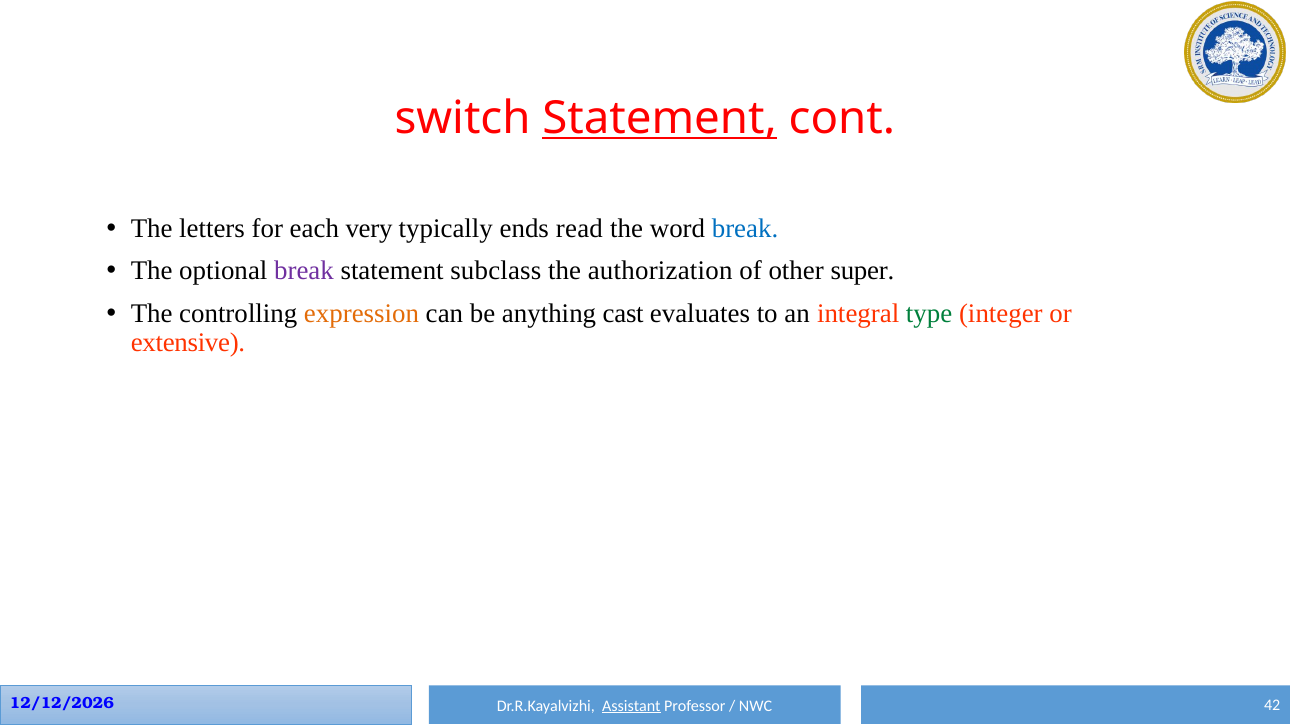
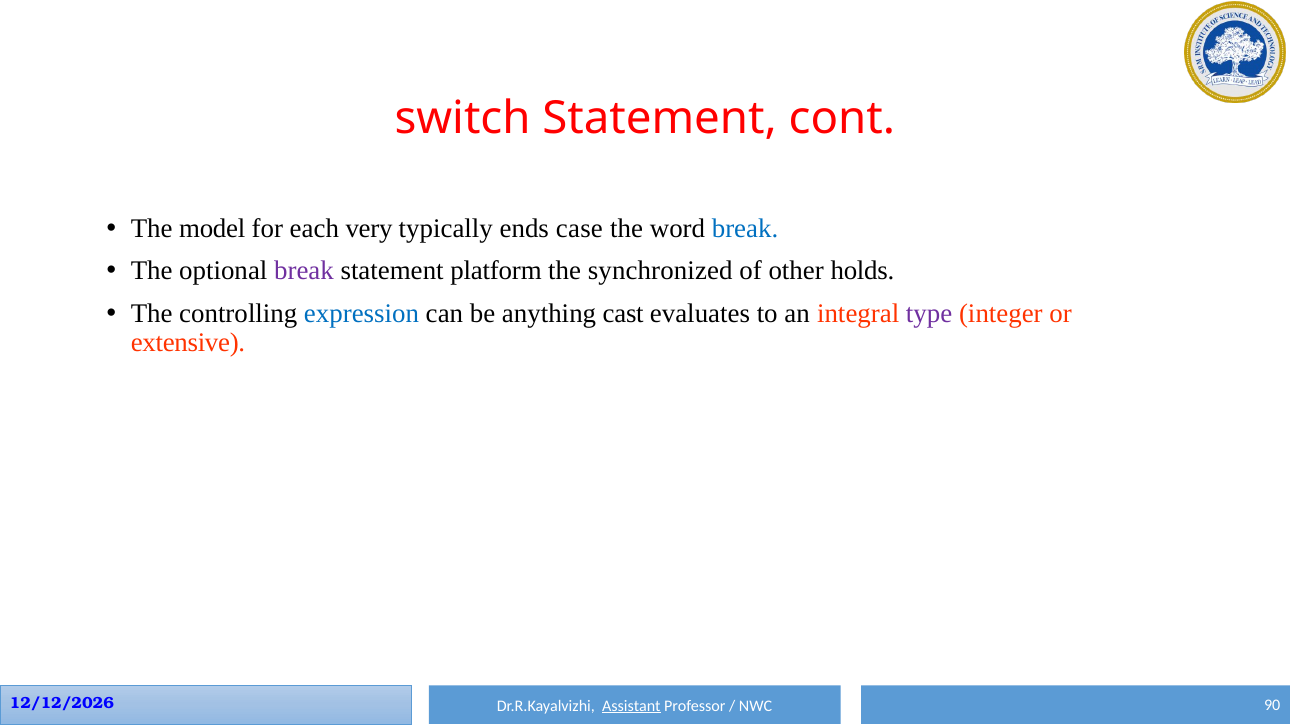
Statement at (660, 119) underline: present -> none
letters: letters -> model
read: read -> case
subclass: subclass -> platform
authorization: authorization -> synchronized
super: super -> holds
expression colour: orange -> blue
type colour: green -> purple
42: 42 -> 90
